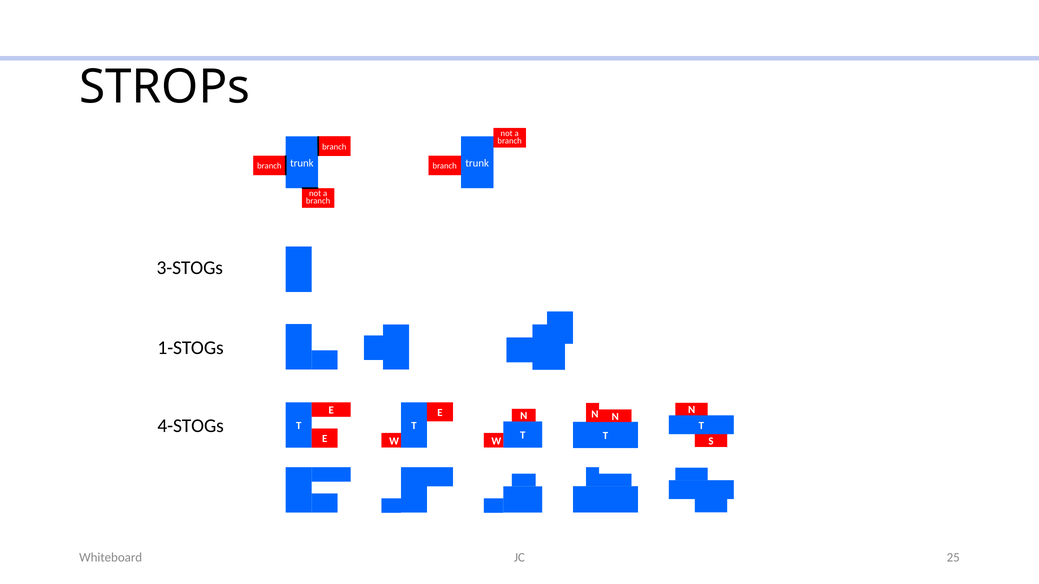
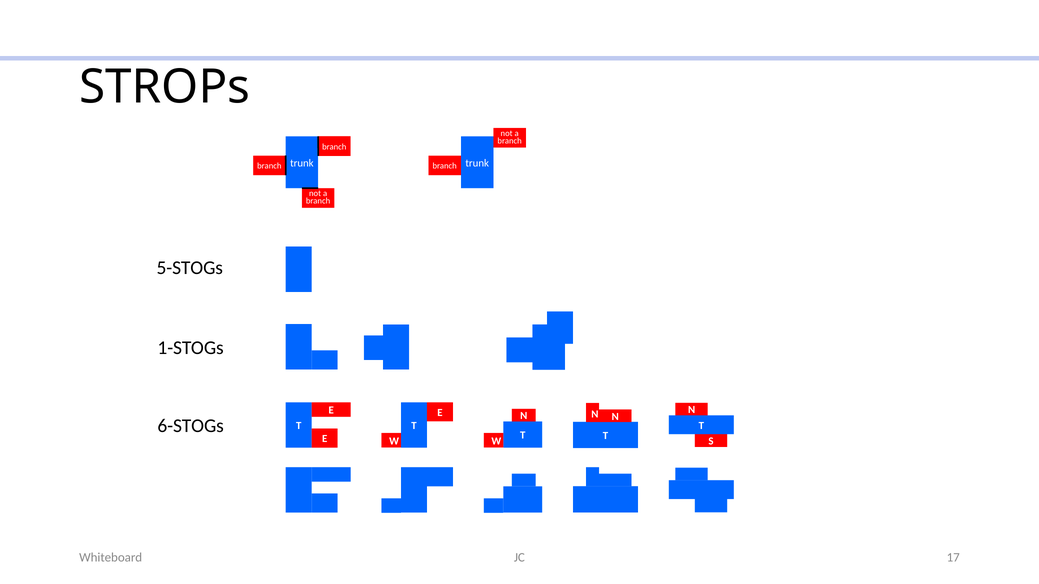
3-STOGs: 3-STOGs -> 5-STOGs
4-STOGs: 4-STOGs -> 6-STOGs
25: 25 -> 17
